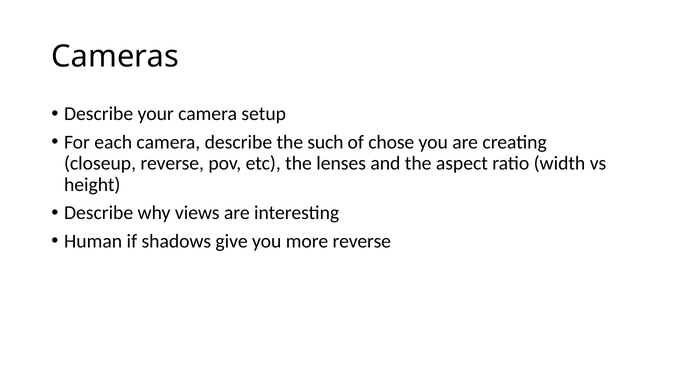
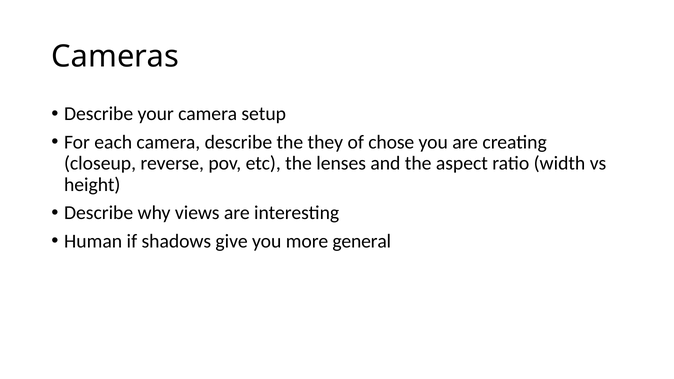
such: such -> they
more reverse: reverse -> general
